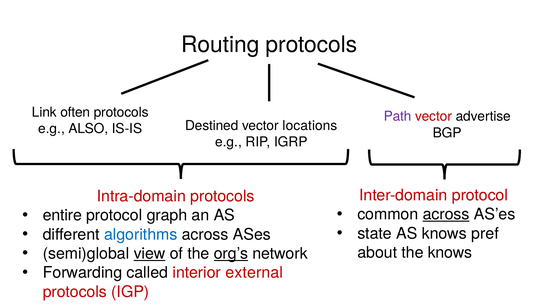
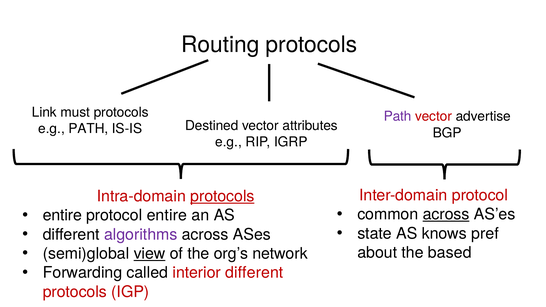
often: often -> must
e.g ALSO: ALSO -> PATH
locations: locations -> attributes
protocols at (222, 196) underline: none -> present
protocol graph: graph -> entire
algorithms colour: blue -> purple
org’s underline: present -> none
the knows: knows -> based
interior external: external -> different
